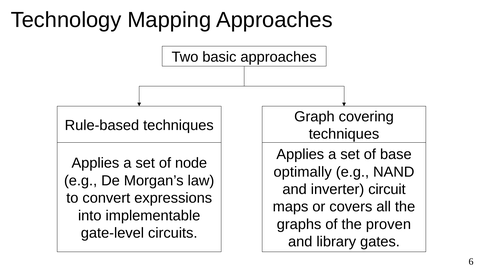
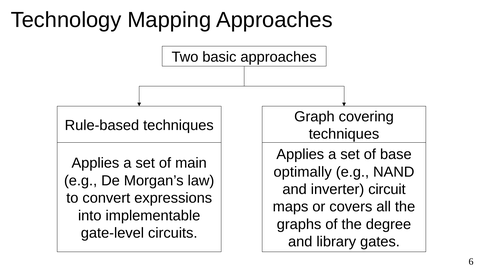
node: node -> main
proven: proven -> degree
